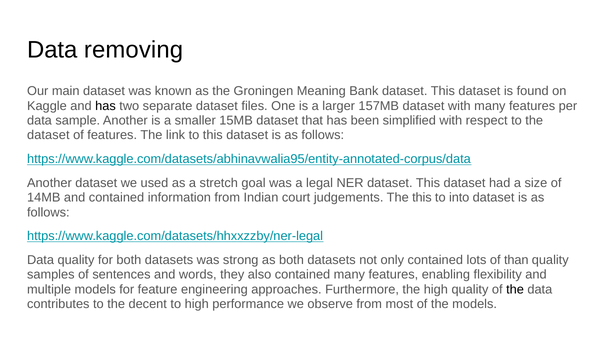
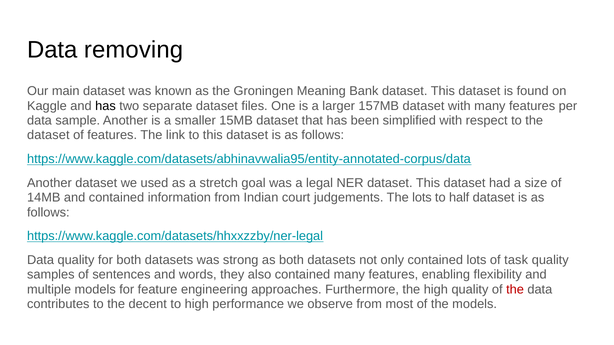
The this: this -> lots
into: into -> half
than: than -> task
the at (515, 290) colour: black -> red
